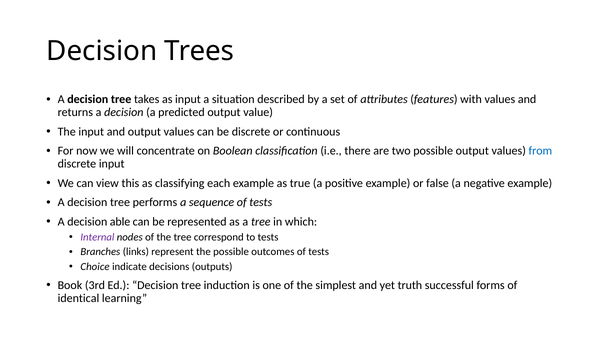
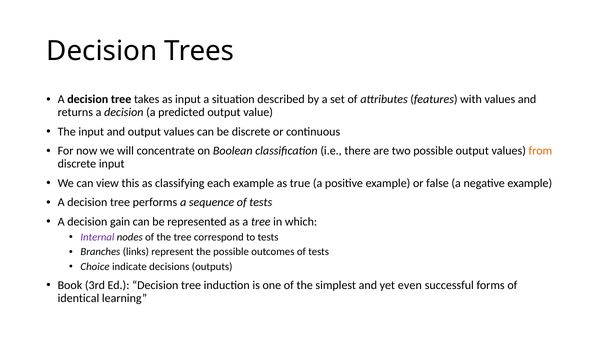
from colour: blue -> orange
able: able -> gain
truth: truth -> even
